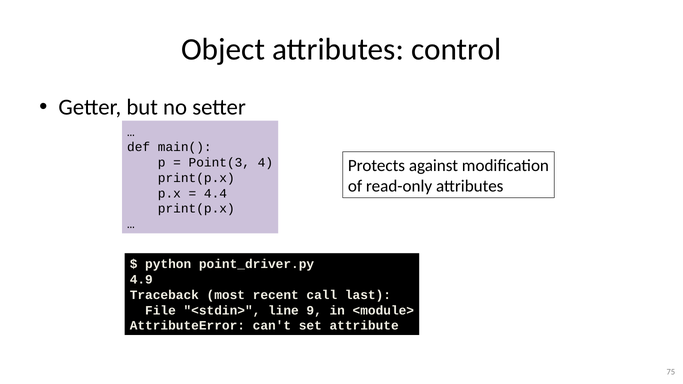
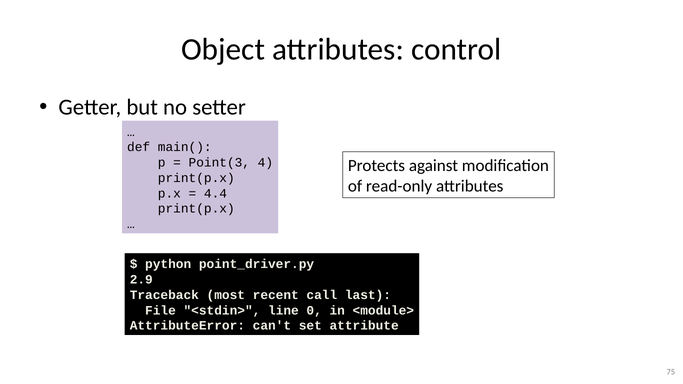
4.9: 4.9 -> 2.9
9: 9 -> 0
